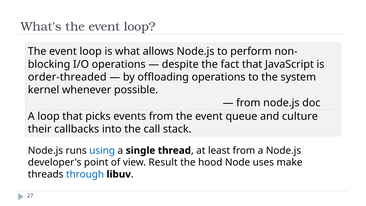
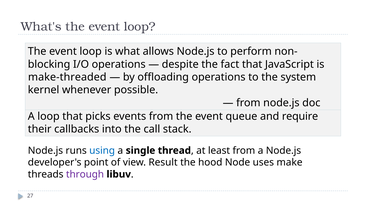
order-threaded: order-threaded -> make-threaded
culture: culture -> require
through colour: blue -> purple
